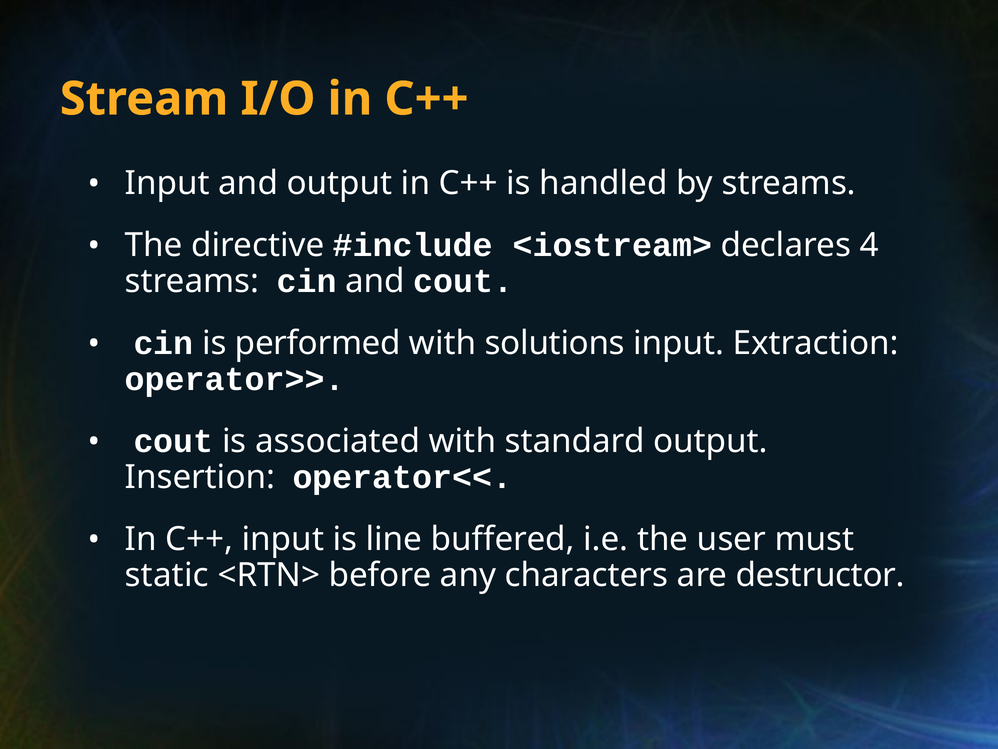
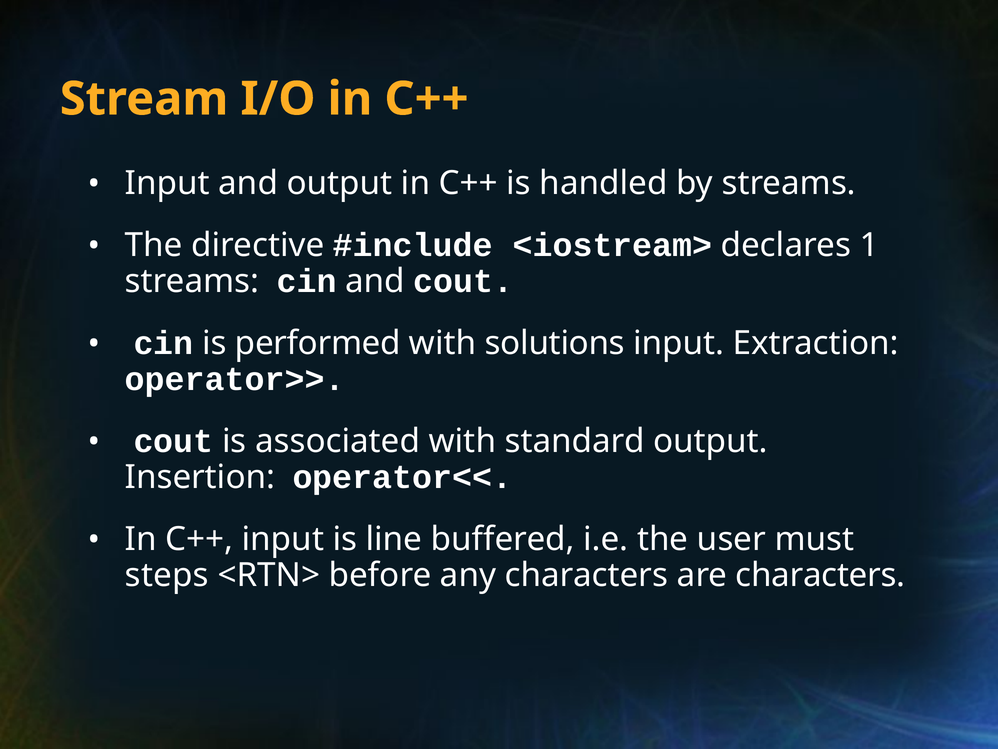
4: 4 -> 1
static: static -> steps
are destructor: destructor -> characters
